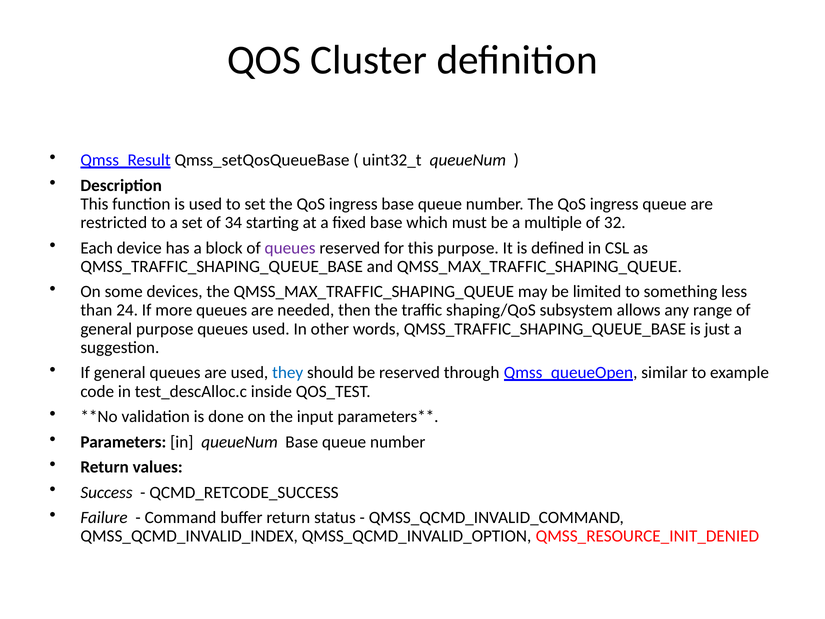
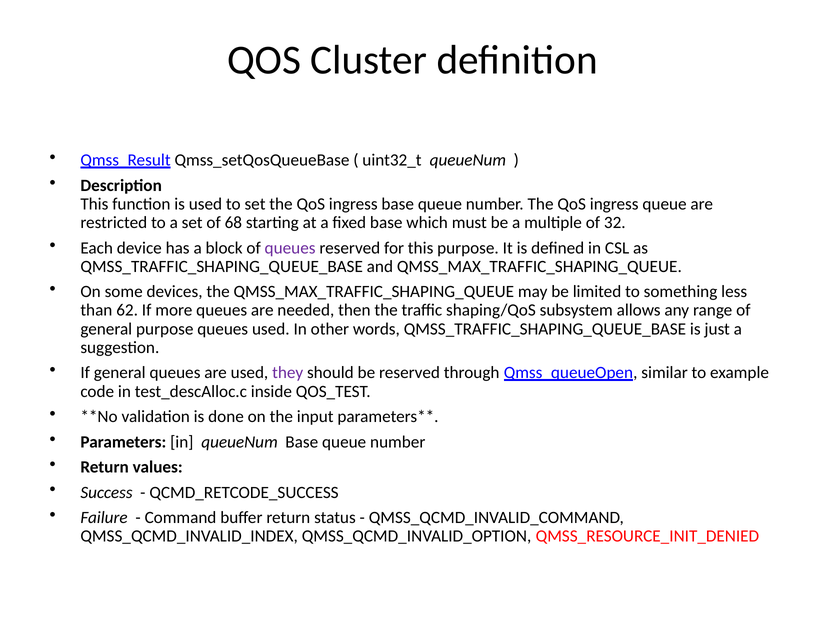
34: 34 -> 68
24: 24 -> 62
they colour: blue -> purple
